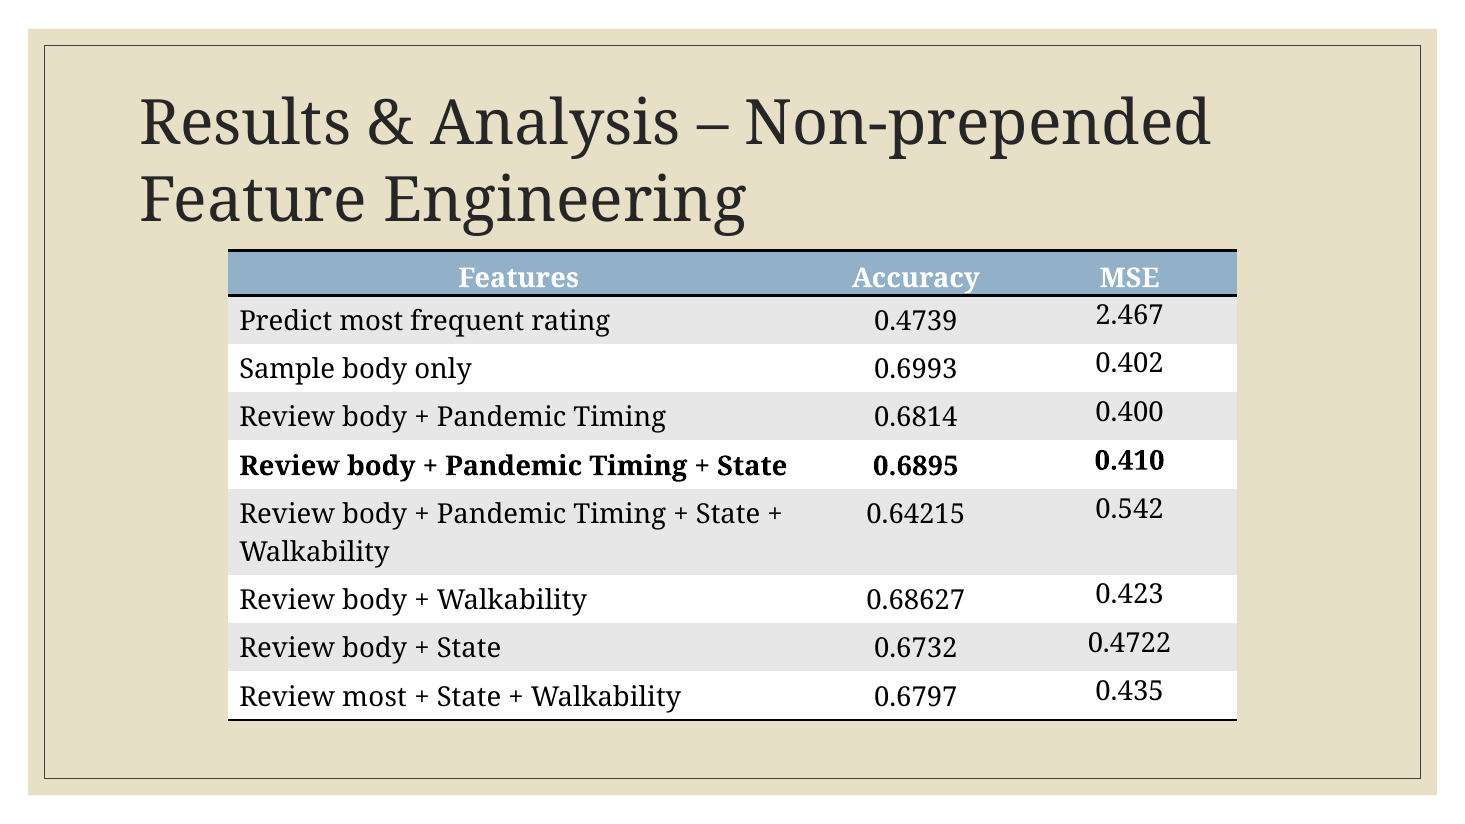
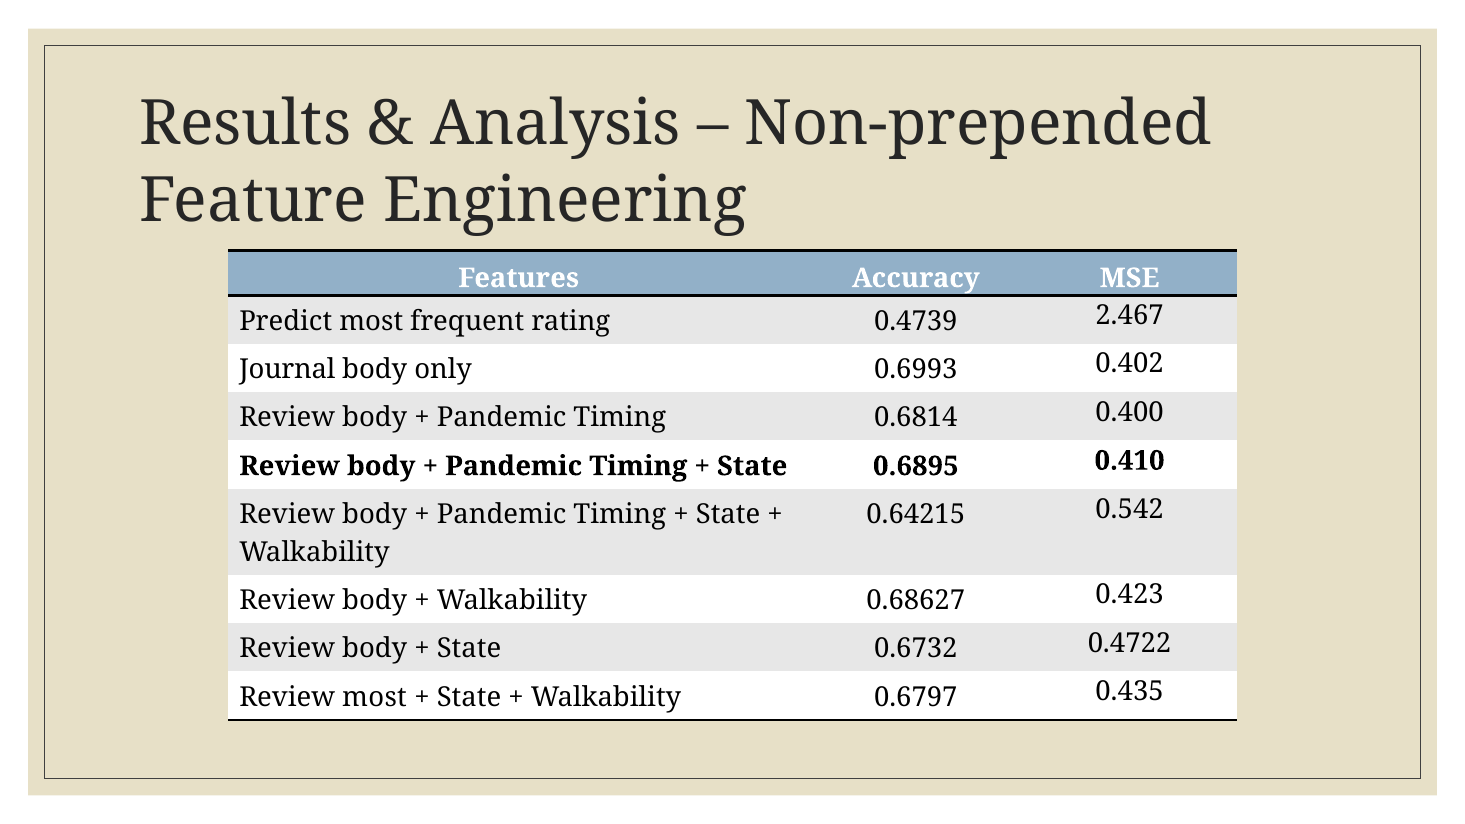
Sample: Sample -> Journal
